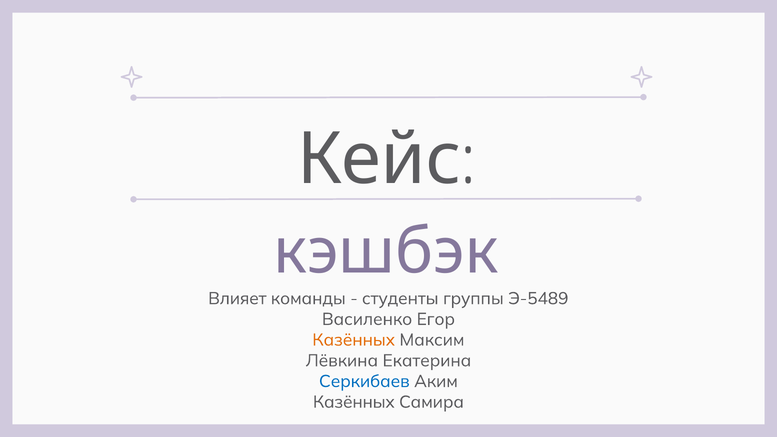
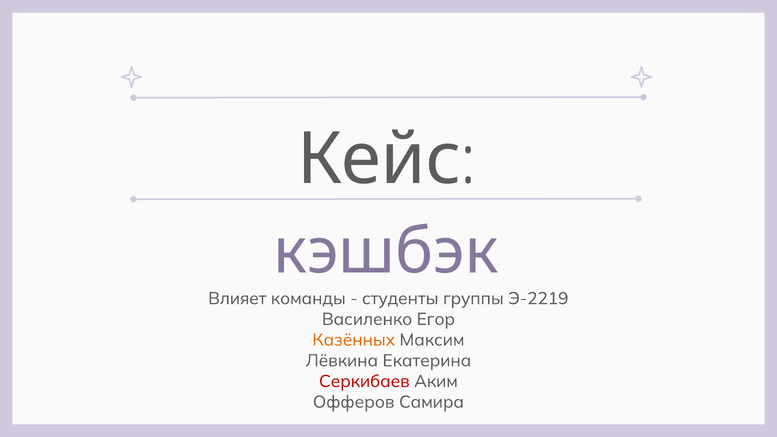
Э-5489: Э-5489 -> Э-2219
Серкибаев colour: blue -> red
Казённых at (354, 402): Казённых -> Офферов
